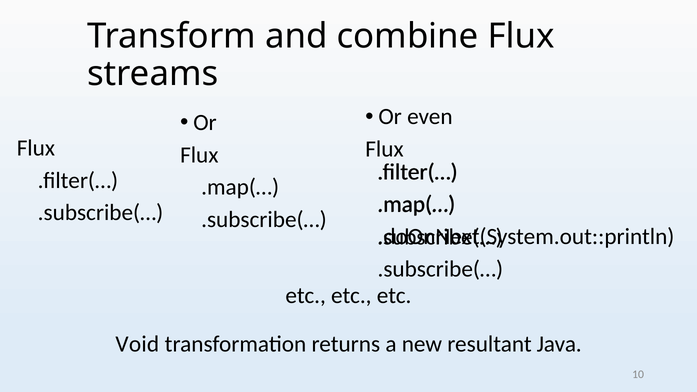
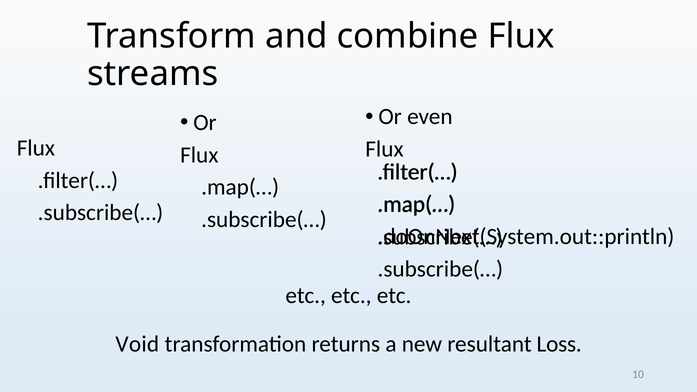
Java: Java -> Loss
